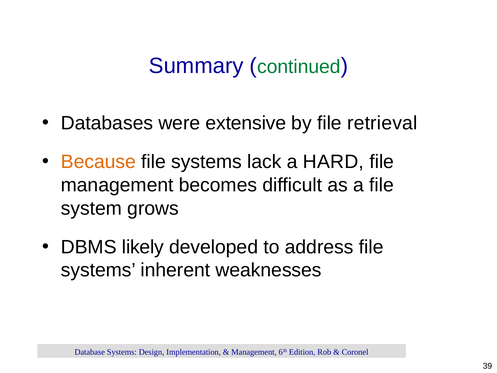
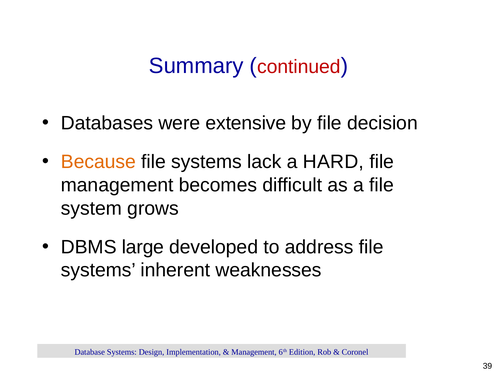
continued colour: green -> red
retrieval: retrieval -> decision
likely: likely -> large
